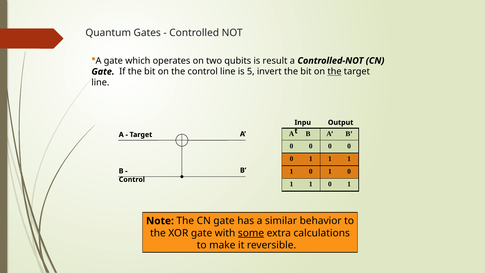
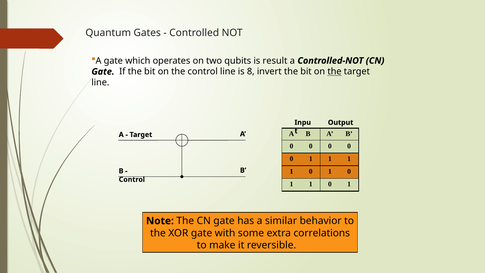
5: 5 -> 8
some underline: present -> none
calculations: calculations -> correlations
